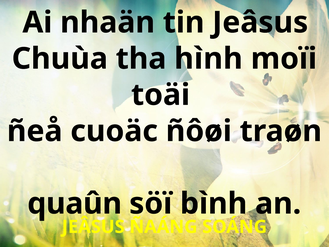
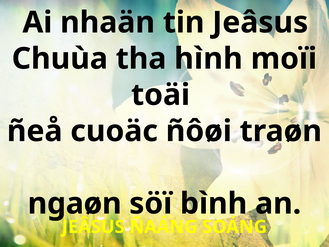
quaûn: quaûn -> ngaøn
